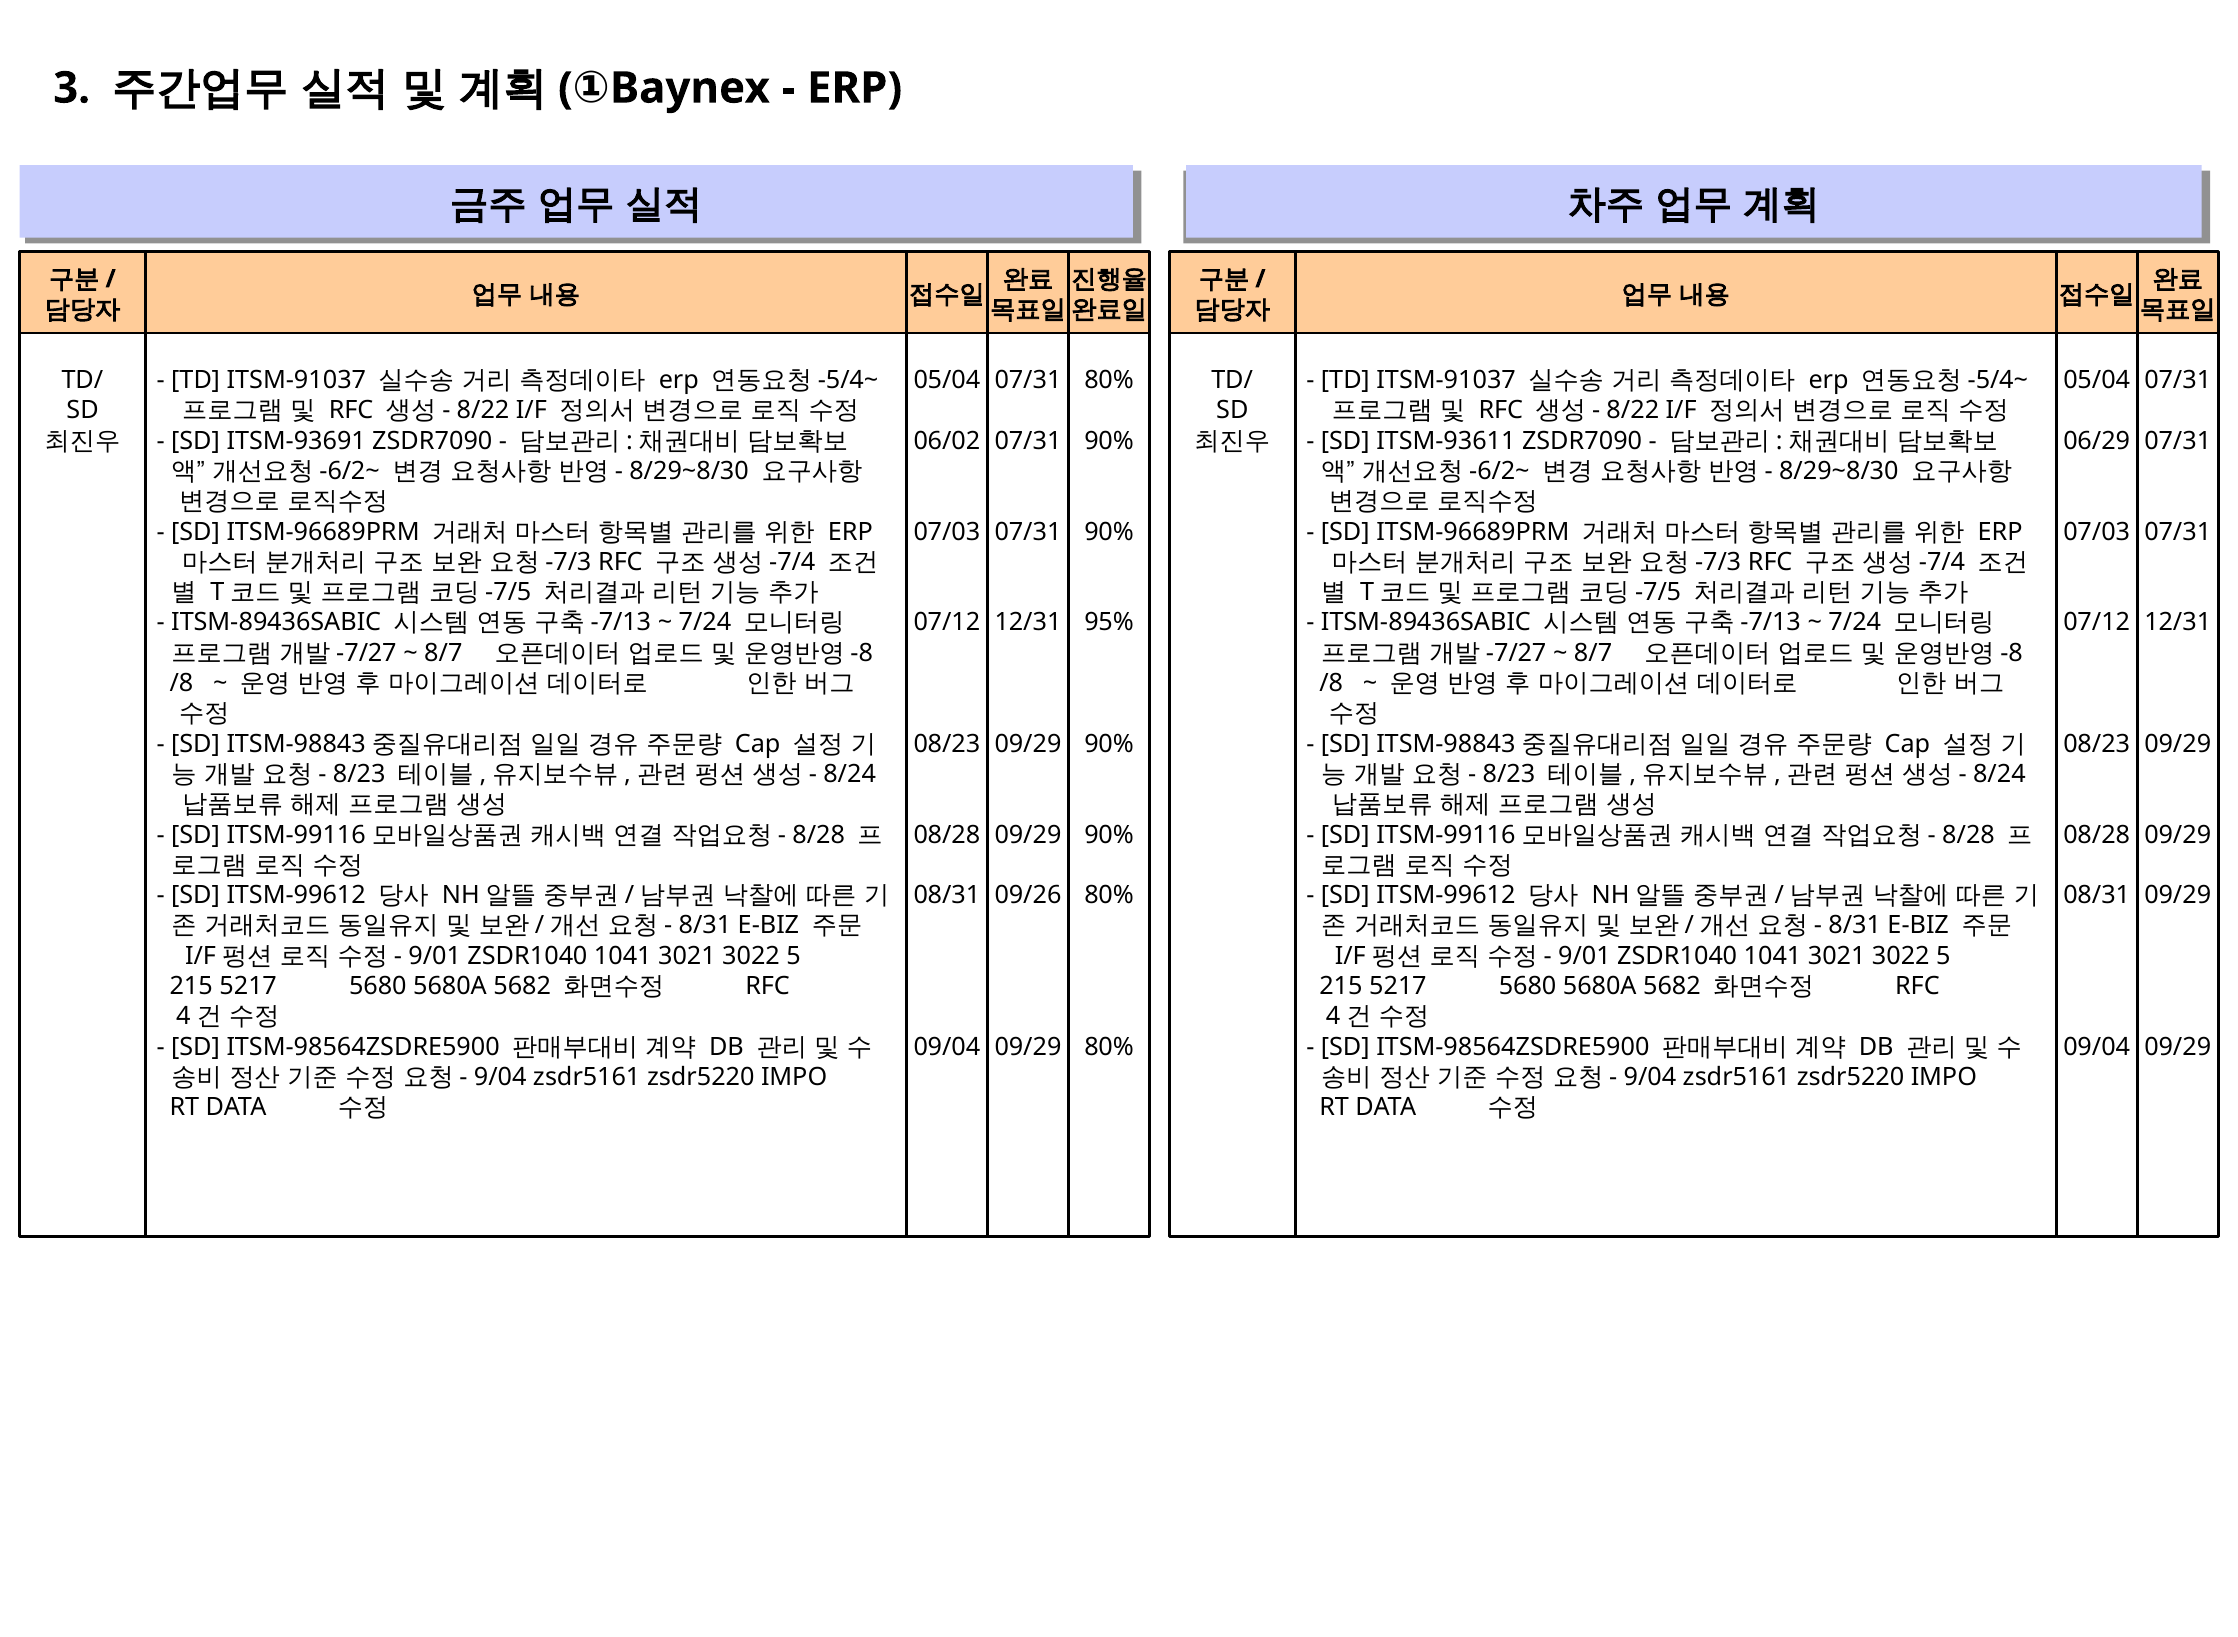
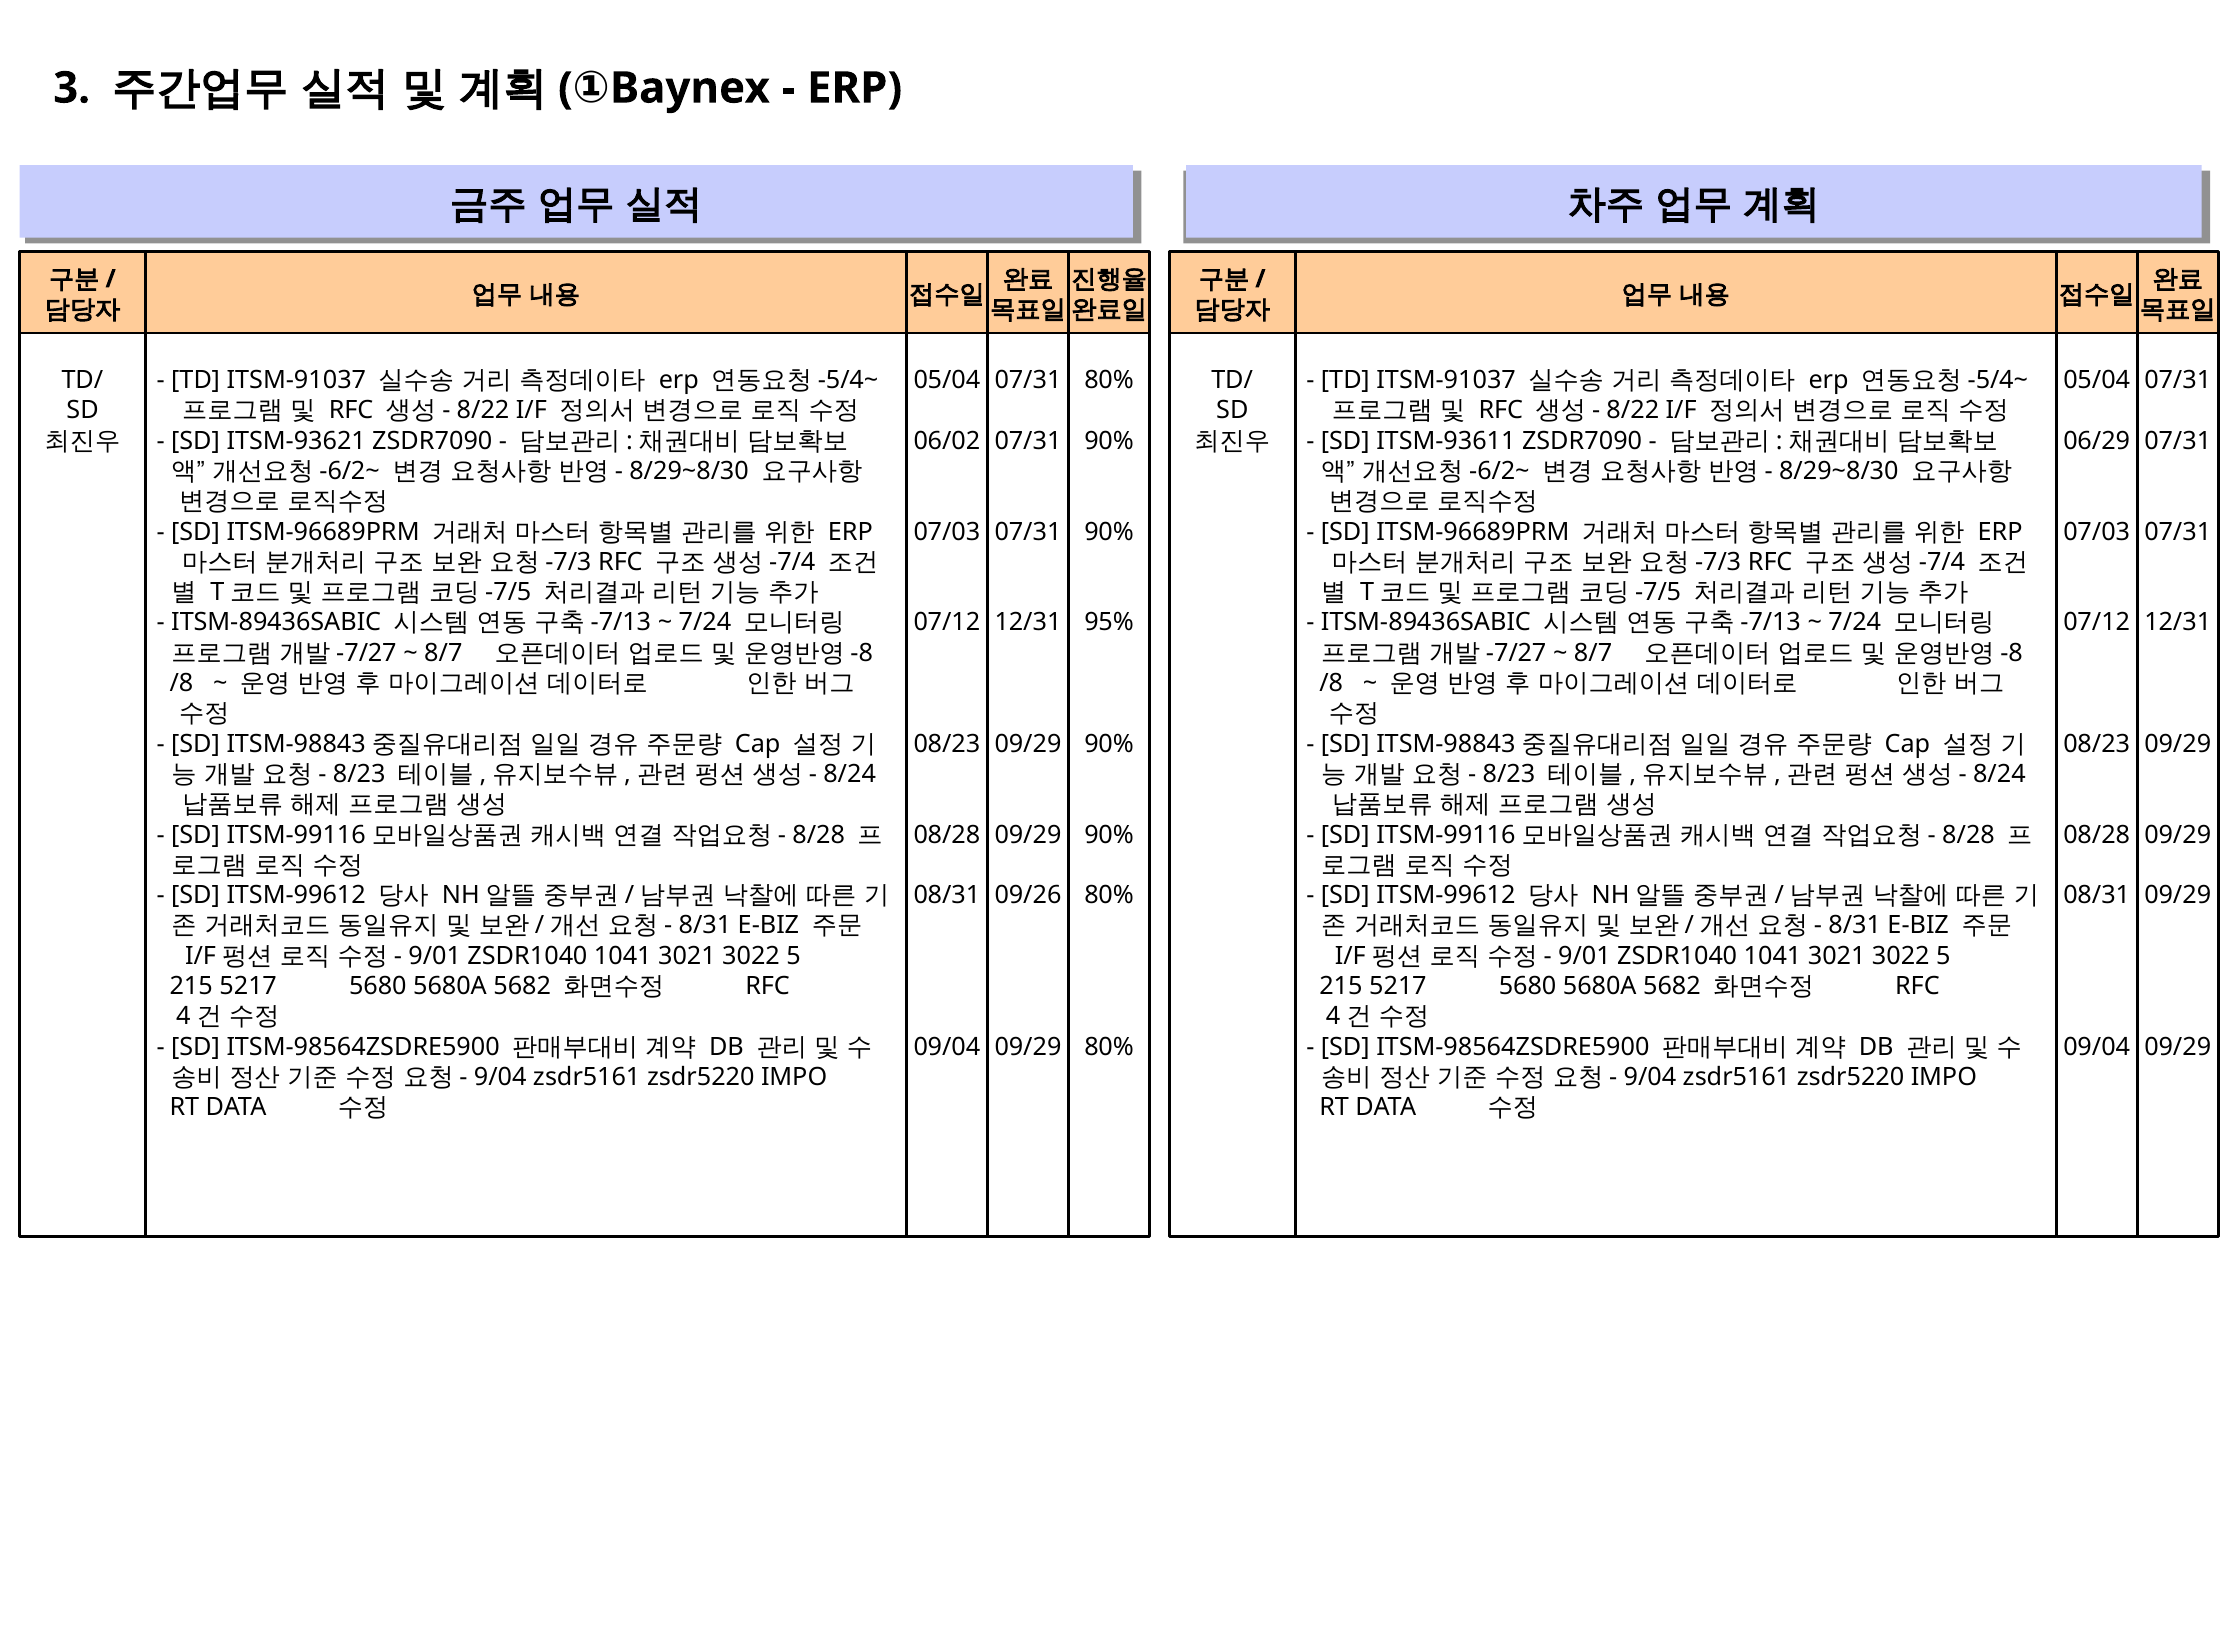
ITSM-93691: ITSM-93691 -> ITSM-93621
